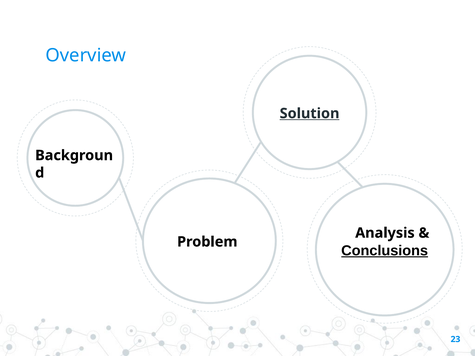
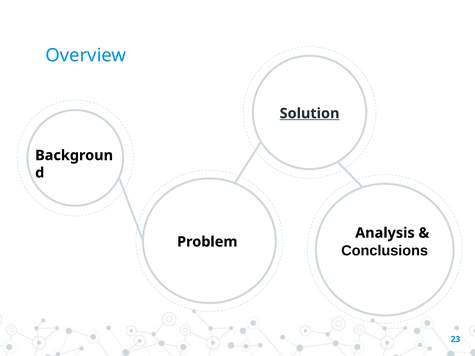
Conclusions underline: present -> none
